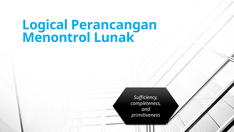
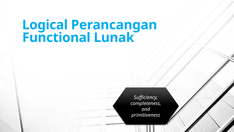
Menontrol: Menontrol -> Functional
